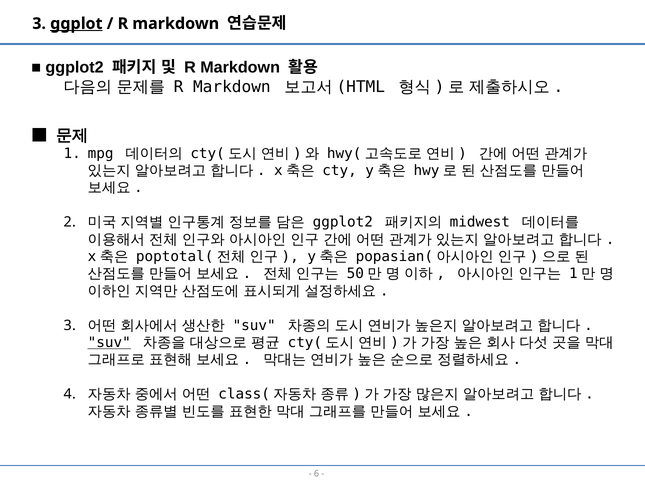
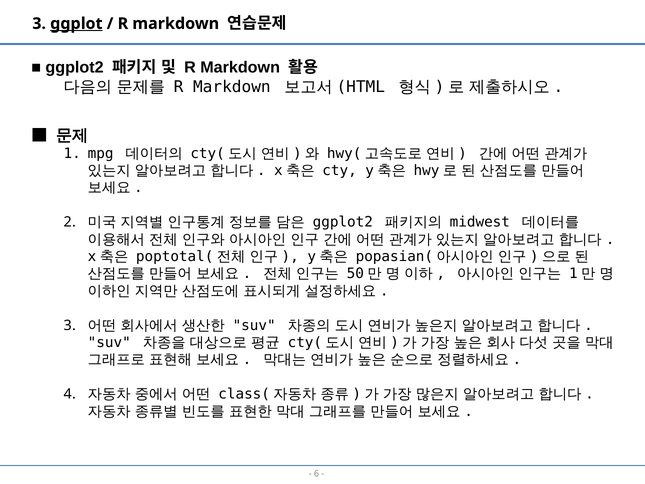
suv at (109, 342) underline: present -> none
